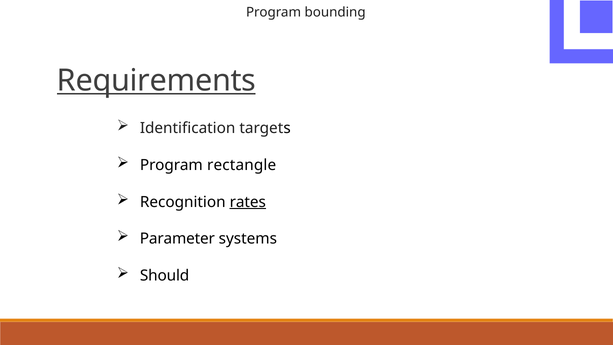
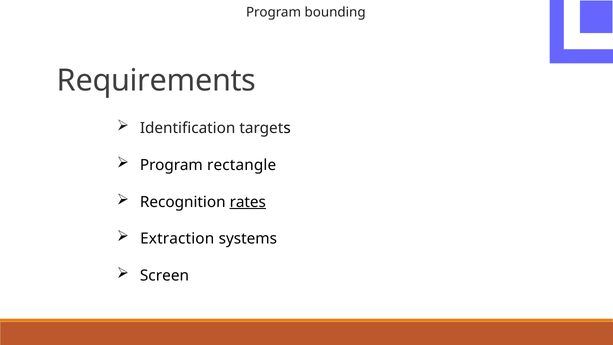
Requirements underline: present -> none
Parameter: Parameter -> Extraction
Should: Should -> Screen
